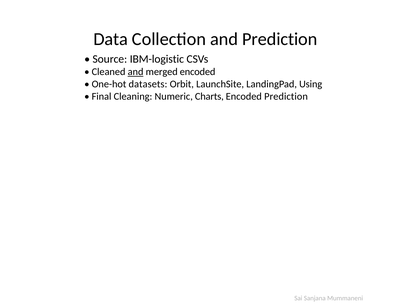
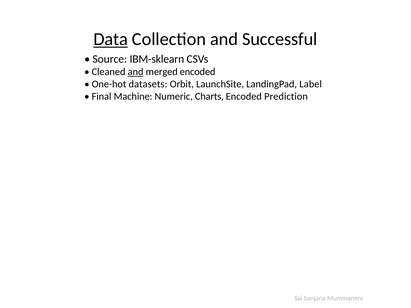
Data underline: none -> present
and Prediction: Prediction -> Successful
IBM-logistic: IBM-logistic -> IBM-sklearn
Using: Using -> Label
Cleaning: Cleaning -> Machine
